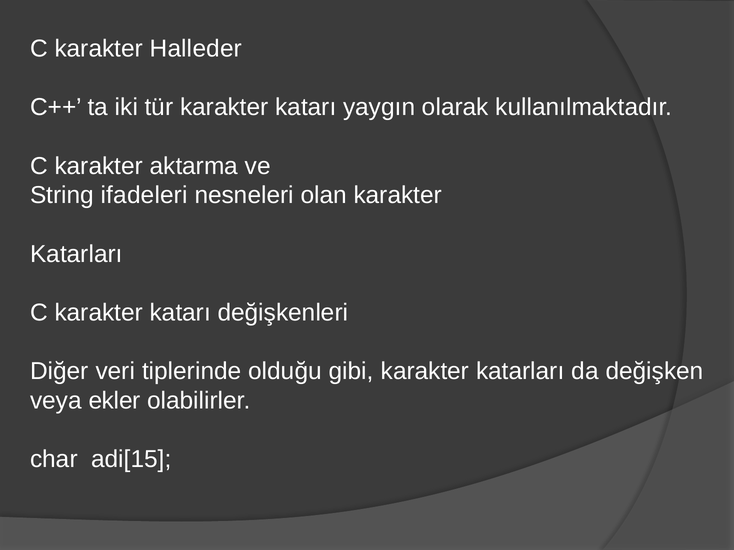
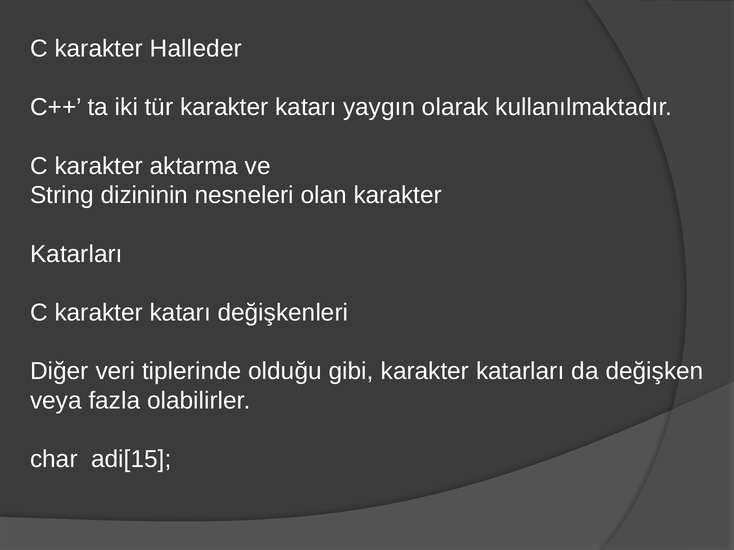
ifadeleri: ifadeleri -> dizininin
ekler: ekler -> fazla
